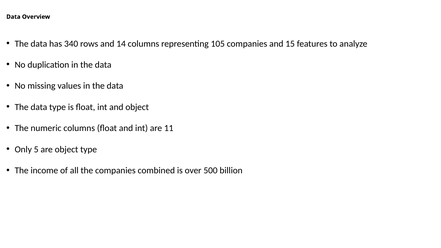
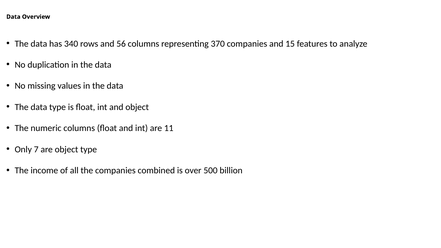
14: 14 -> 56
105: 105 -> 370
5: 5 -> 7
